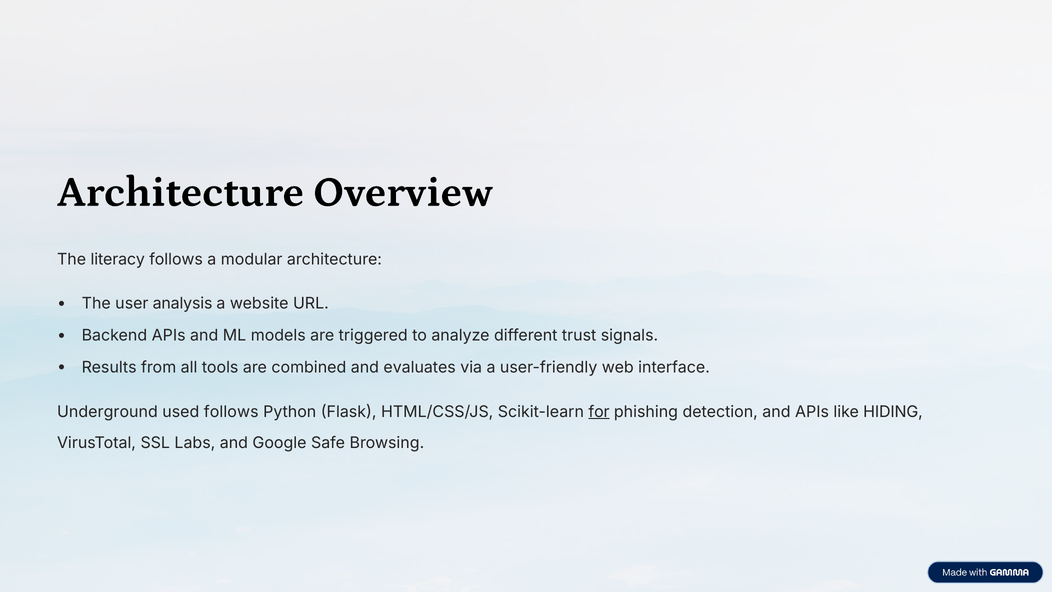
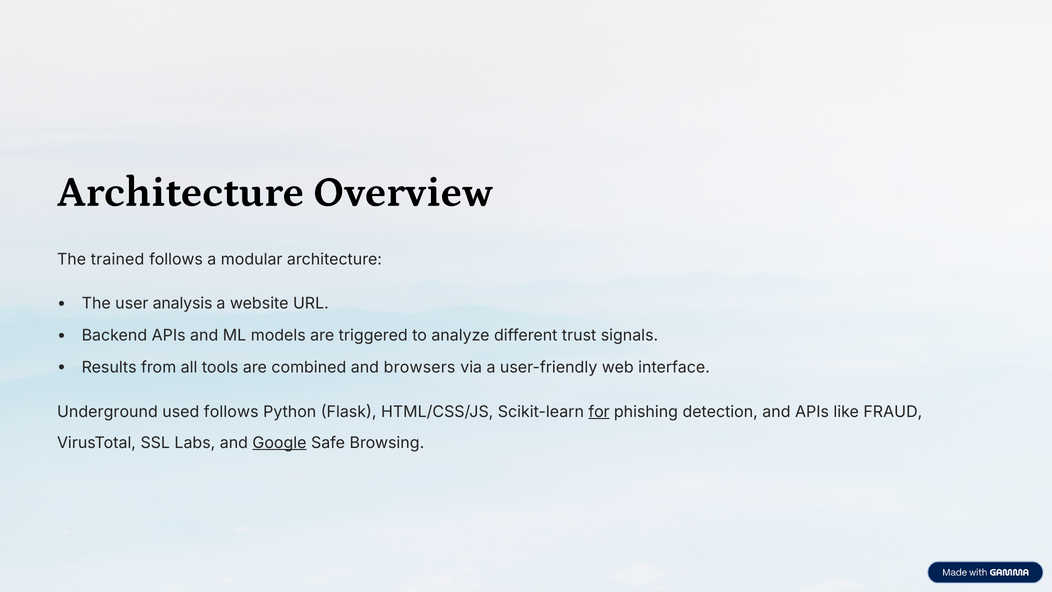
literacy: literacy -> trained
evaluates: evaluates -> browsers
HIDING: HIDING -> FRAUD
Google underline: none -> present
